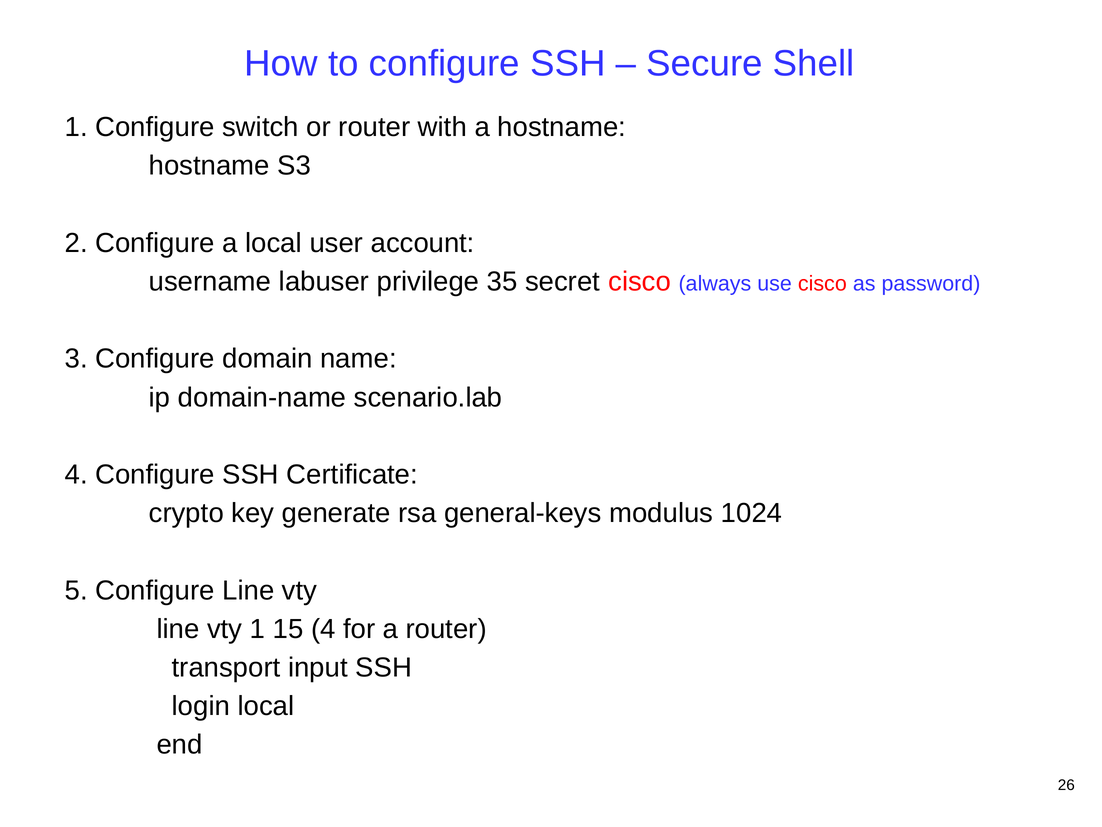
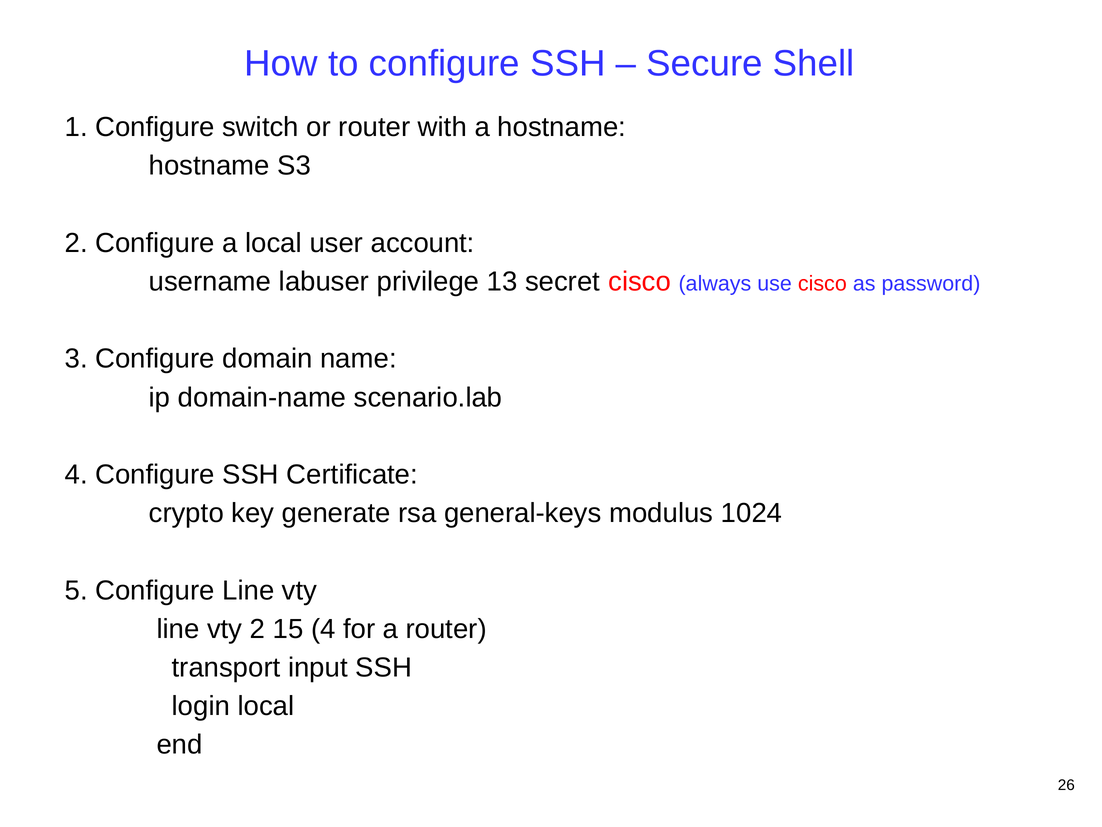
35: 35 -> 13
vty 1: 1 -> 2
